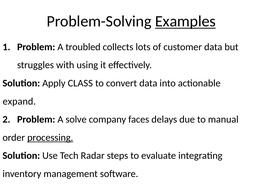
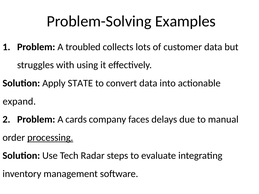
Examples underline: present -> none
CLASS: CLASS -> STATE
solve: solve -> cards
